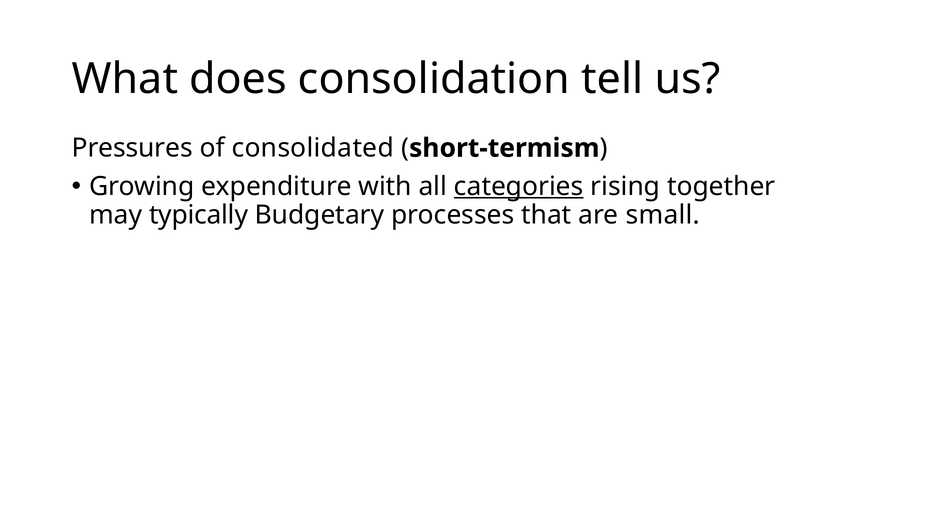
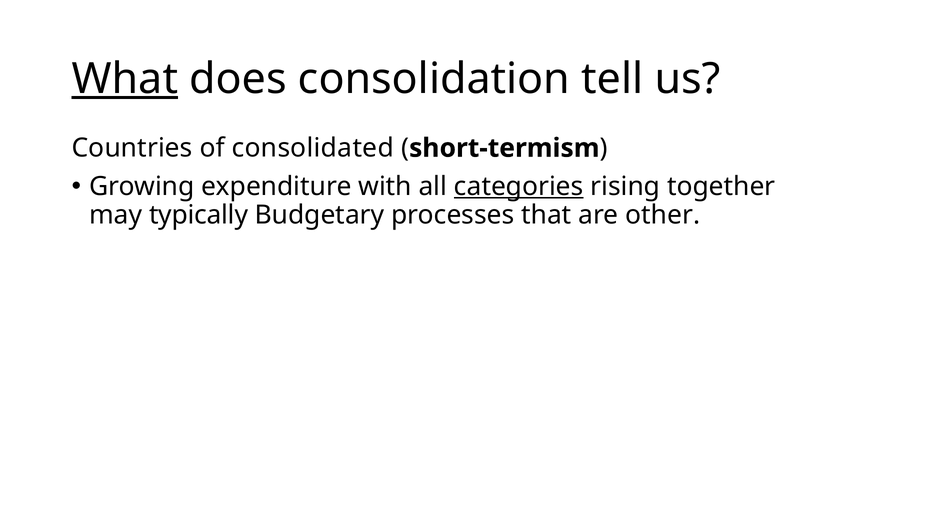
What underline: none -> present
Pressures: Pressures -> Countries
small: small -> other
